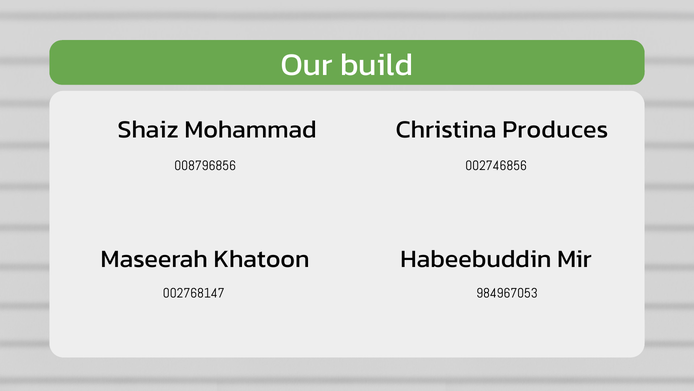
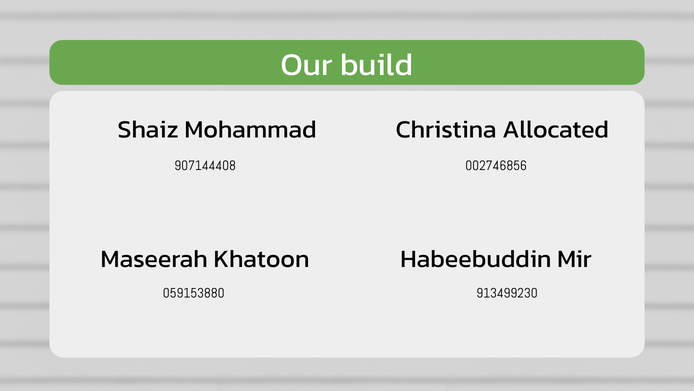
Produces: Produces -> Allocated
008796856: 008796856 -> 907144408
002768147: 002768147 -> 059153880
984967053: 984967053 -> 913499230
